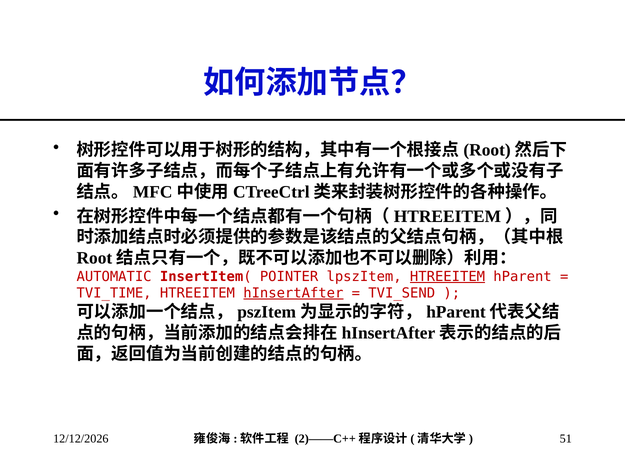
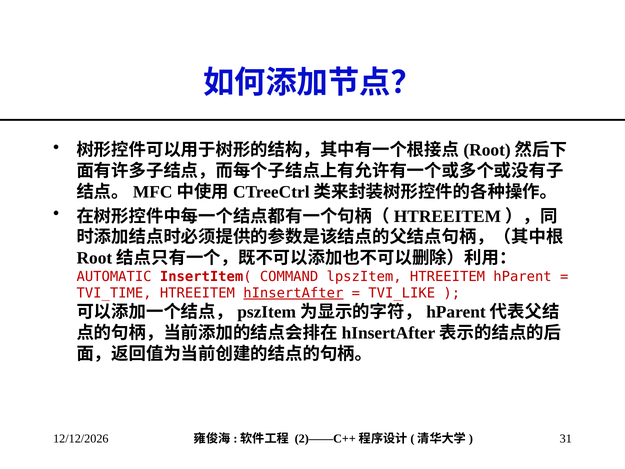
POINTER: POINTER -> COMMAND
HTREEITEM at (448, 276) underline: present -> none
TVI_SEND: TVI_SEND -> TVI_LIKE
51: 51 -> 31
